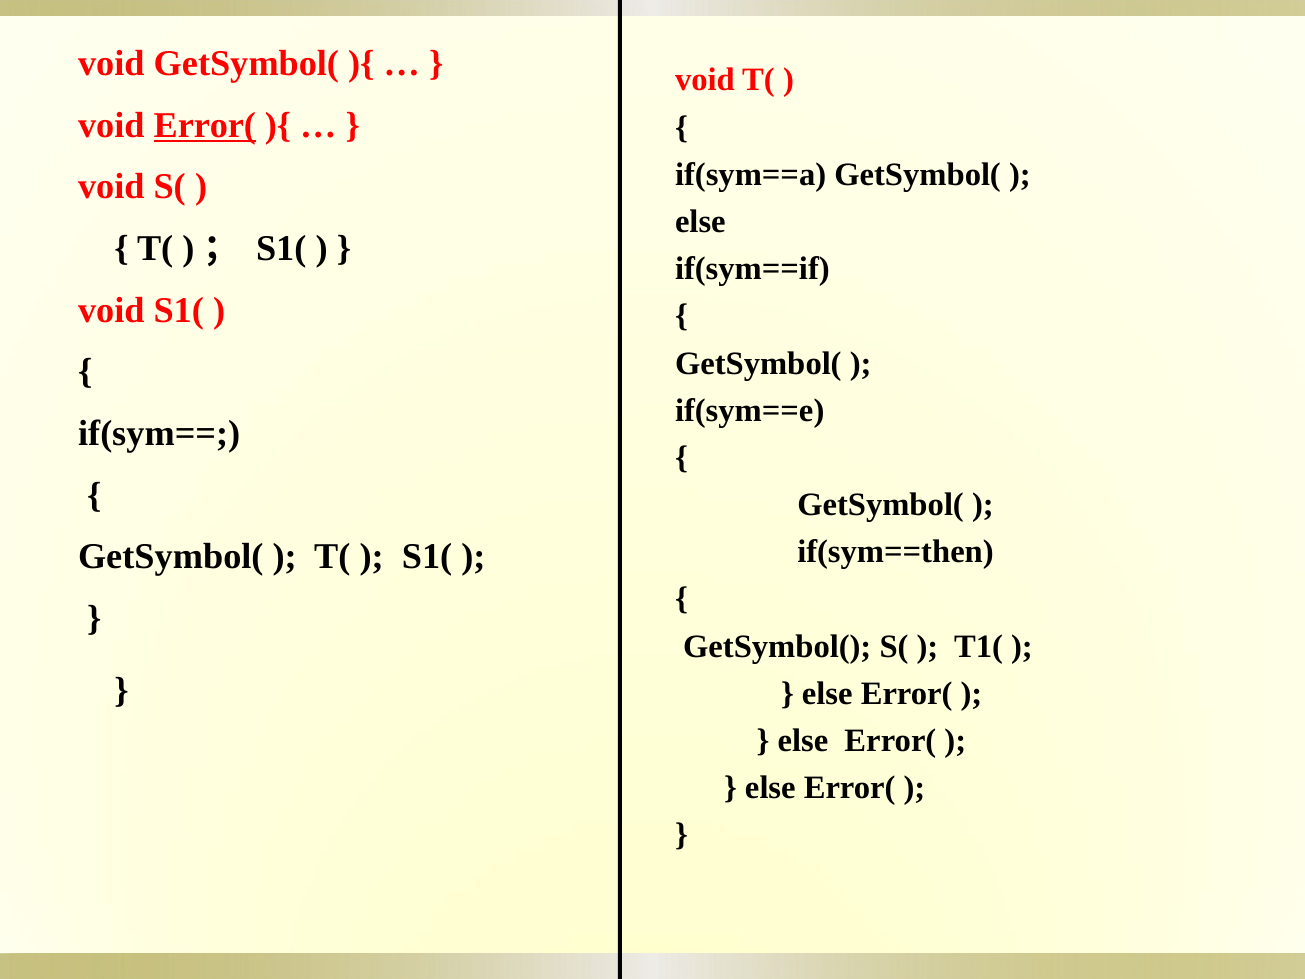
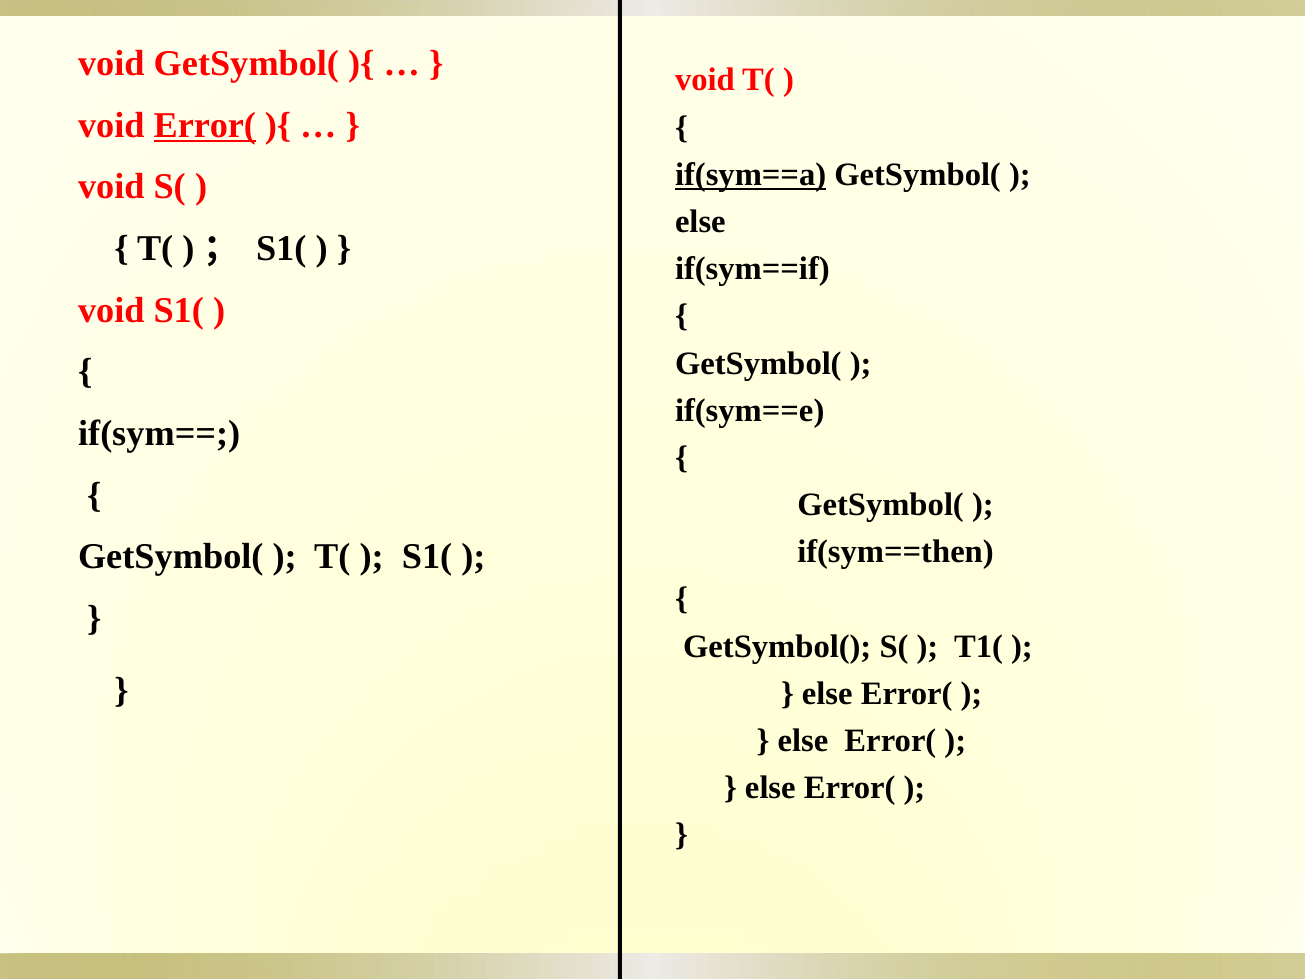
if(sym==a underline: none -> present
